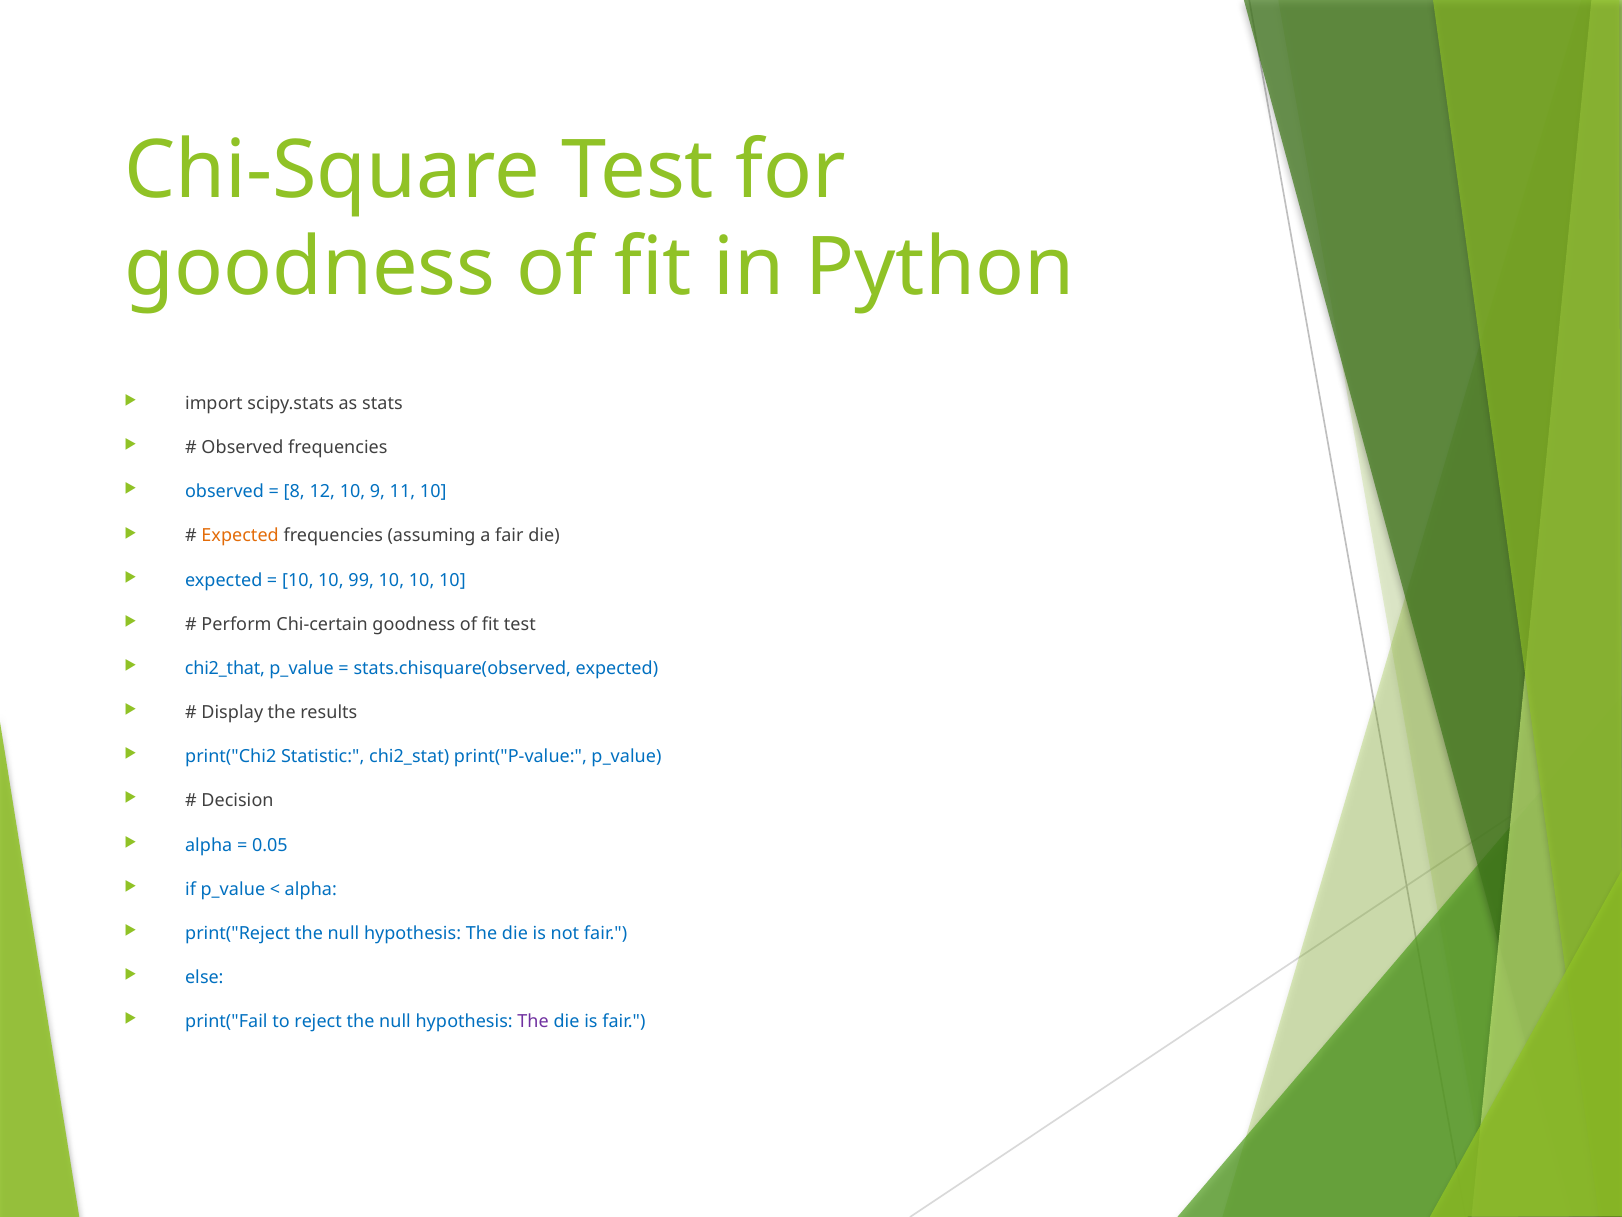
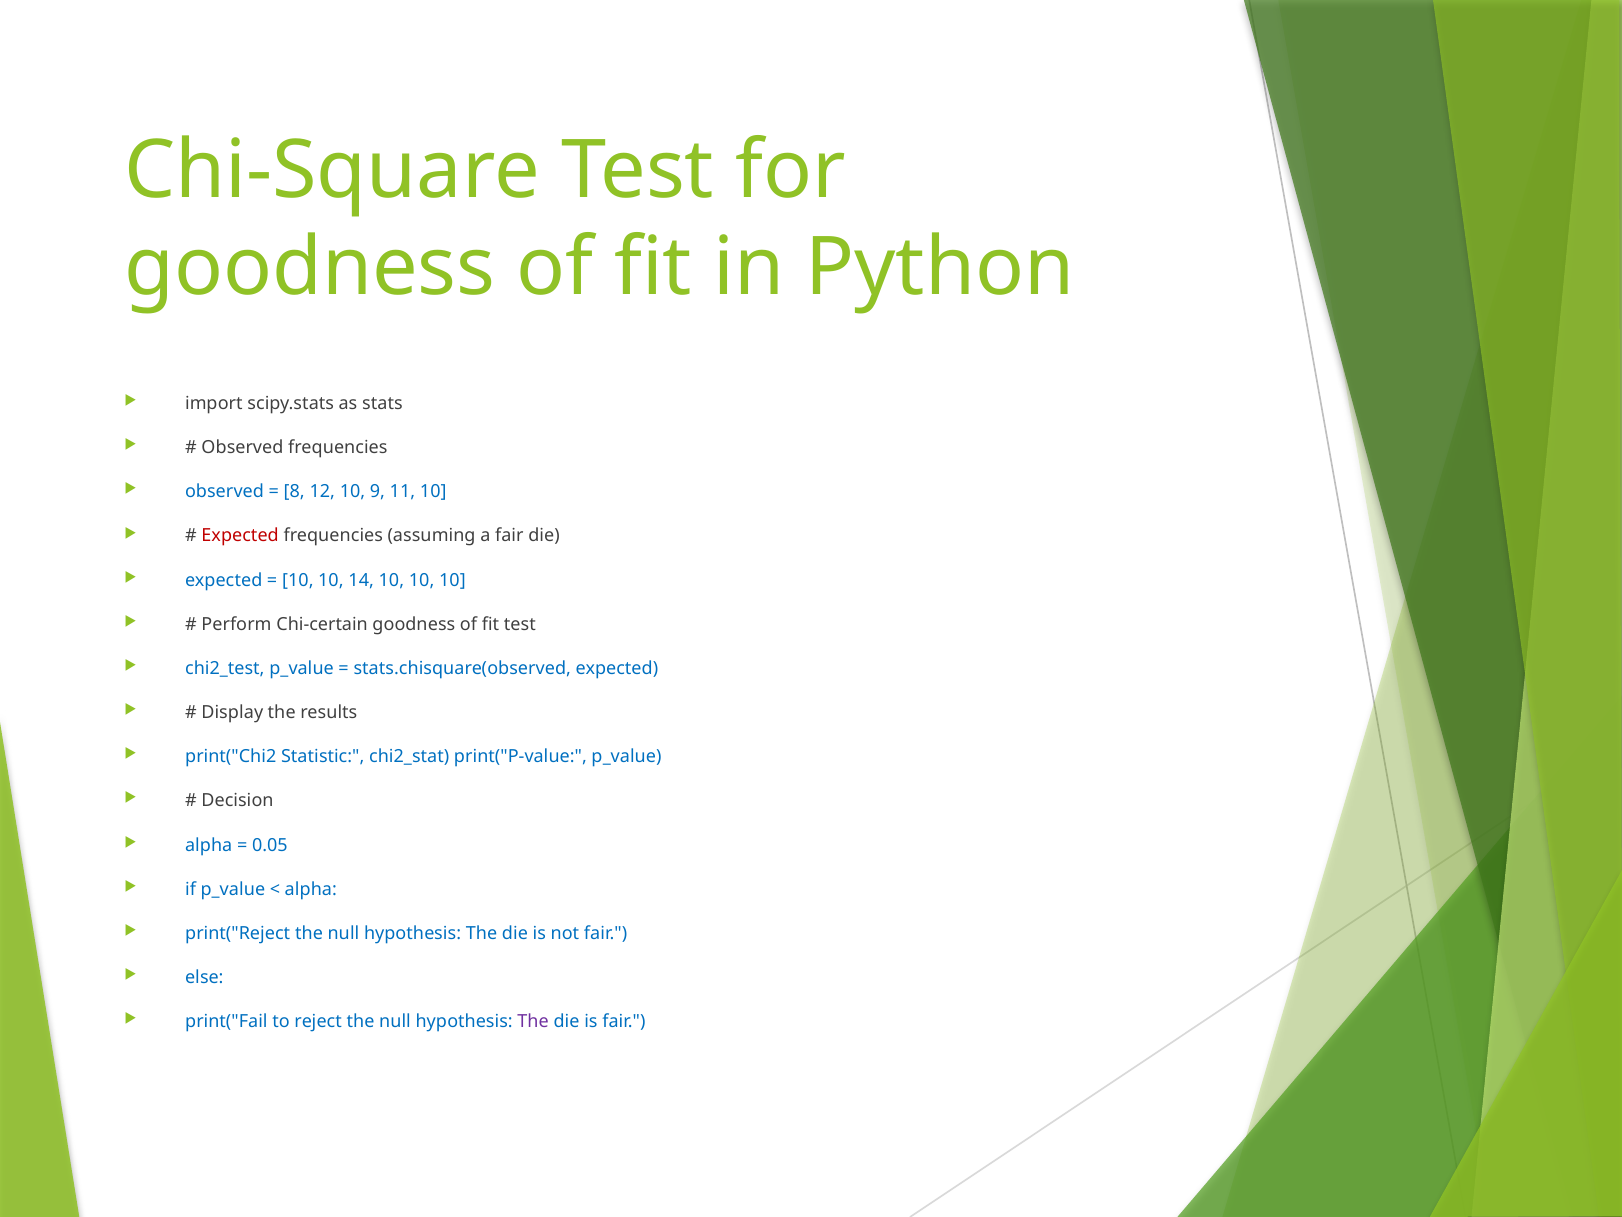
Expected at (240, 536) colour: orange -> red
99: 99 -> 14
chi2_that: chi2_that -> chi2_test
